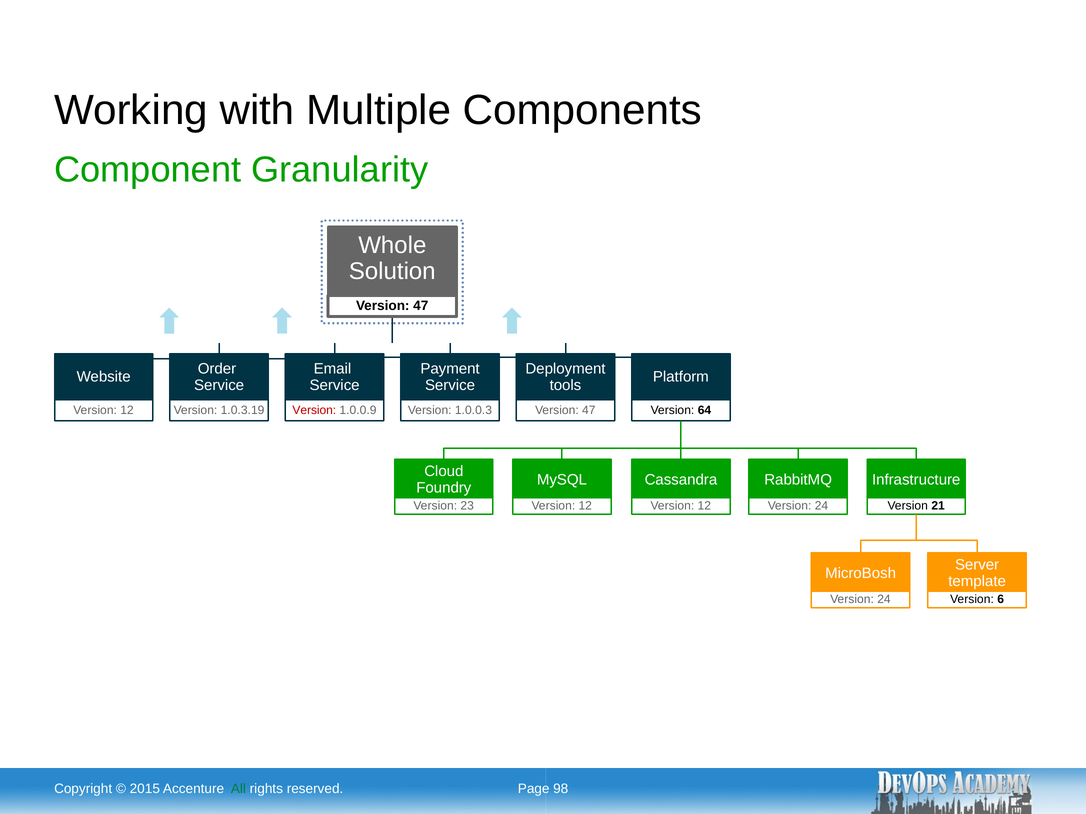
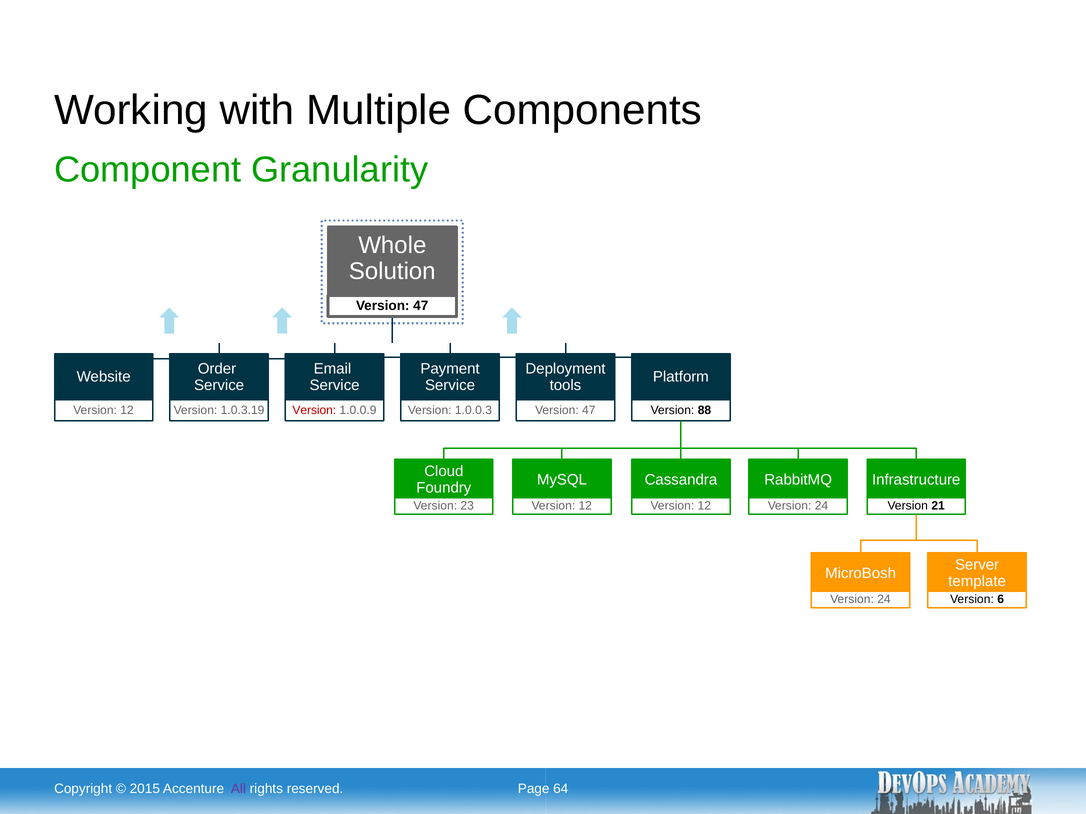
64: 64 -> 88
All colour: green -> purple
98: 98 -> 64
